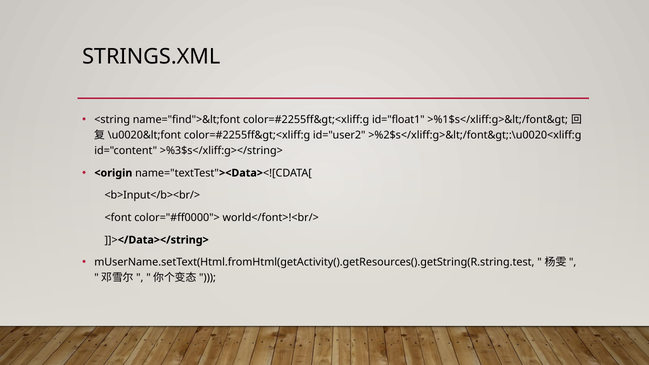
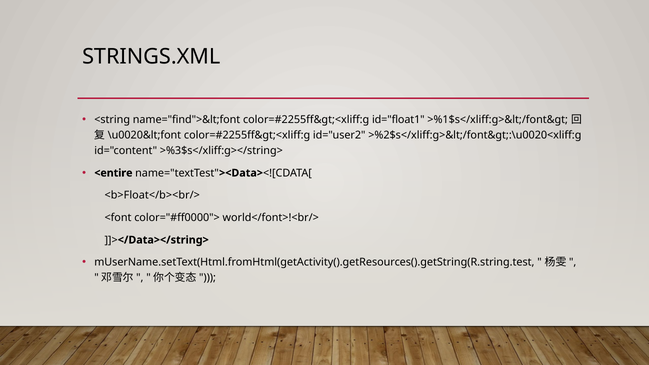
<origin: <origin -> <entire
<b>Input</b><br/>: <b>Input</b><br/> -> <b>Float</b><br/>
